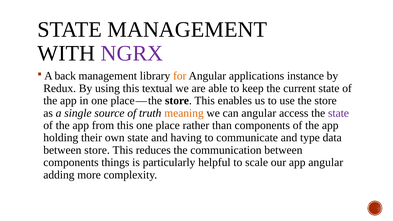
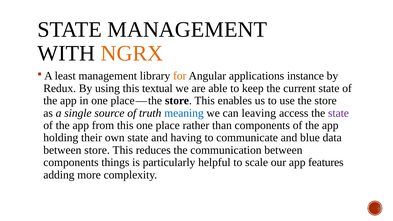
NGRX colour: purple -> orange
back: back -> least
meaning colour: orange -> blue
can angular: angular -> leaving
type: type -> blue
app angular: angular -> features
